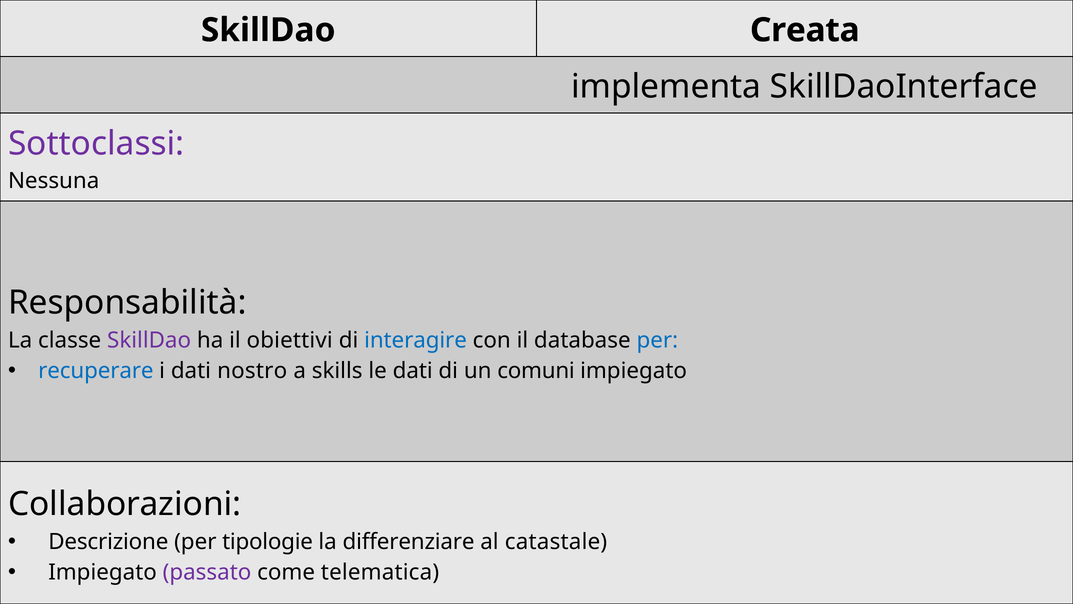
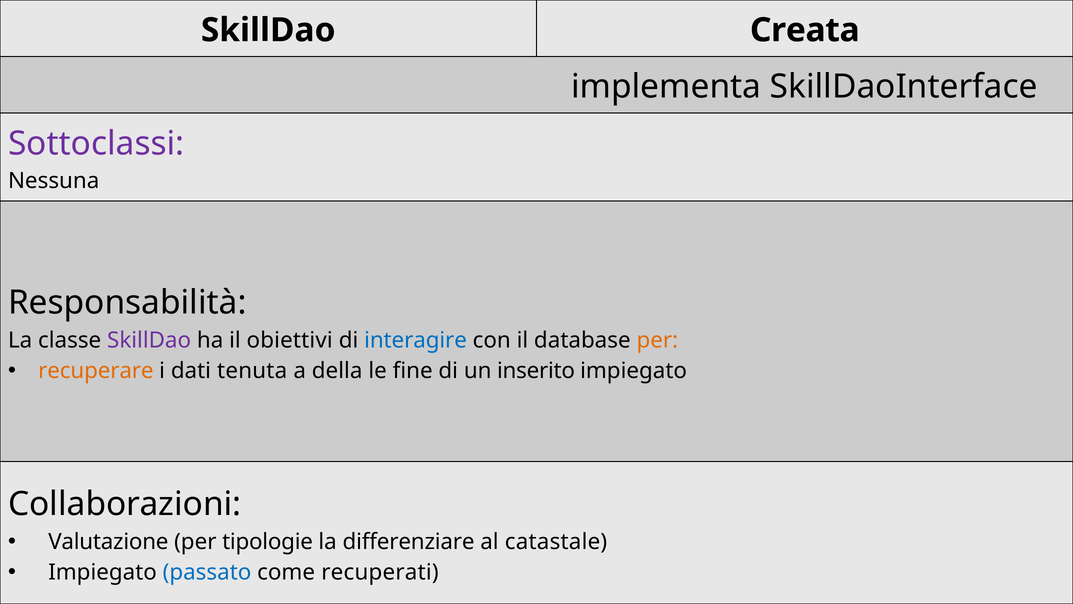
per at (657, 340) colour: blue -> orange
recuperare colour: blue -> orange
nostro: nostro -> tenuta
skills: skills -> della
le dati: dati -> fine
comuni: comuni -> inserito
Descrizione: Descrizione -> Valutazione
passato colour: purple -> blue
telematica: telematica -> recuperati
